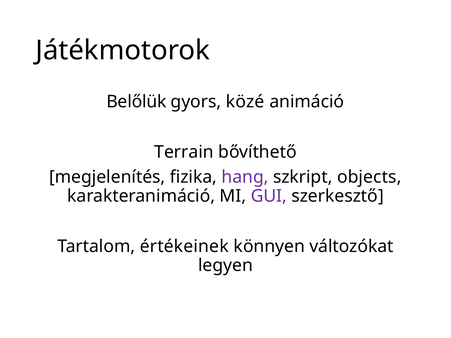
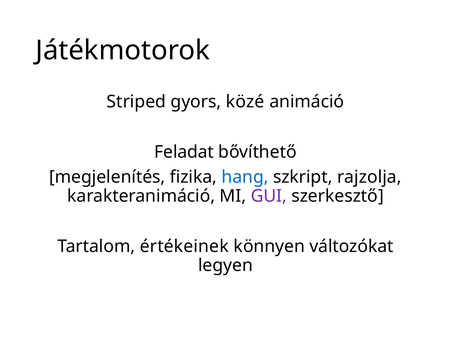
Belőlük: Belőlük -> Striped
Terrain: Terrain -> Feladat
hang colour: purple -> blue
objects: objects -> rajzolja
